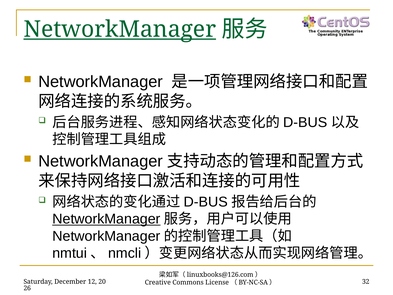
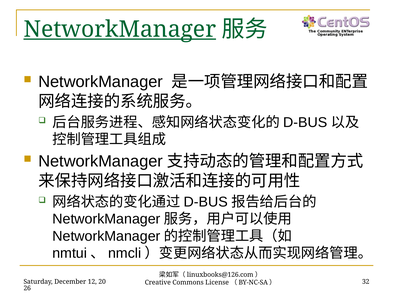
NetworkManager at (106, 219) underline: present -> none
